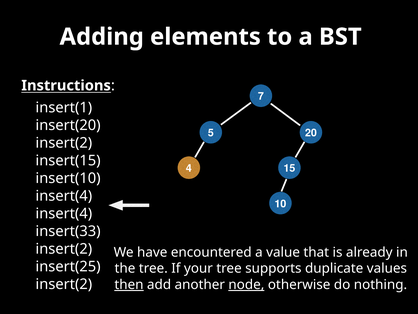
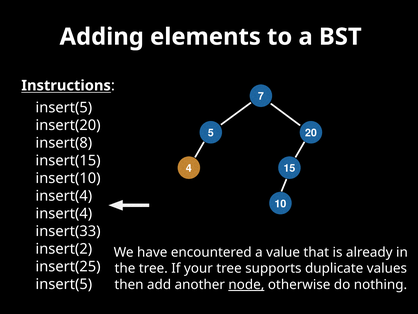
insert(1 at (64, 107): insert(1 -> insert(5
insert(2 at (64, 143): insert(2 -> insert(8
insert(2 at (64, 284): insert(2 -> insert(5
then underline: present -> none
